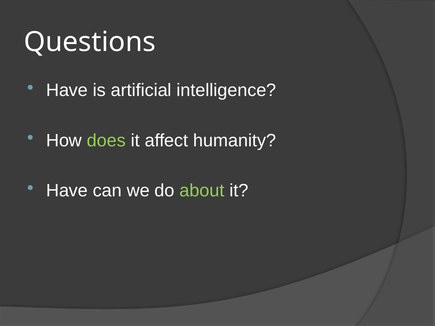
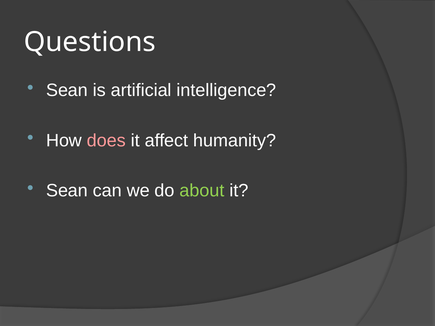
Have at (67, 90): Have -> Sean
does colour: light green -> pink
Have at (67, 191): Have -> Sean
